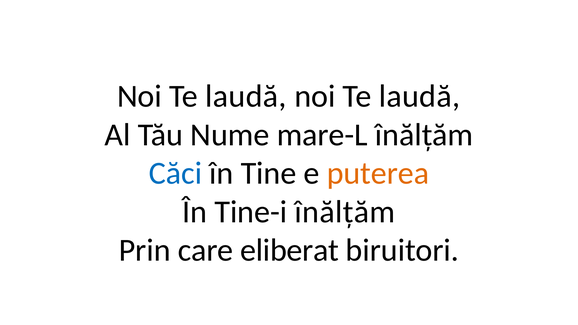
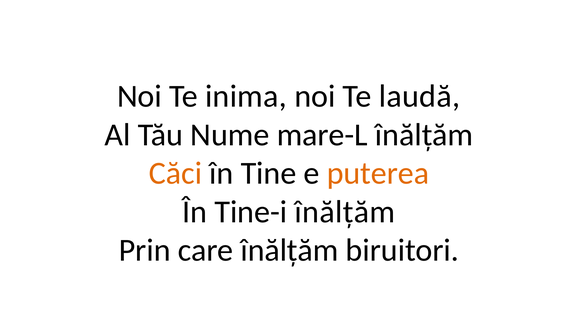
laudă at (246, 96): laudă -> inima
Căci colour: blue -> orange
care eliberat: eliberat -> înălțăm
